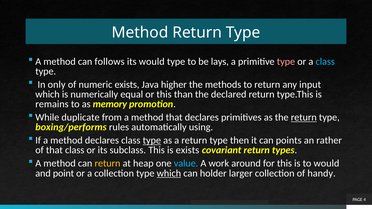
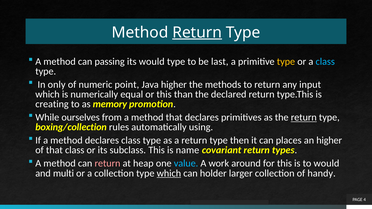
Return at (197, 32) underline: none -> present
follows: follows -> passing
lays: lays -> last
type at (286, 62) colour: pink -> yellow
numeric exists: exists -> point
remains: remains -> creating
duplicate: duplicate -> ourselves
boxing/performs: boxing/performs -> boxing/collection
type at (152, 141) underline: present -> none
points: points -> places
an rather: rather -> higher
is exists: exists -> name
return at (107, 164) colour: yellow -> pink
point: point -> multi
